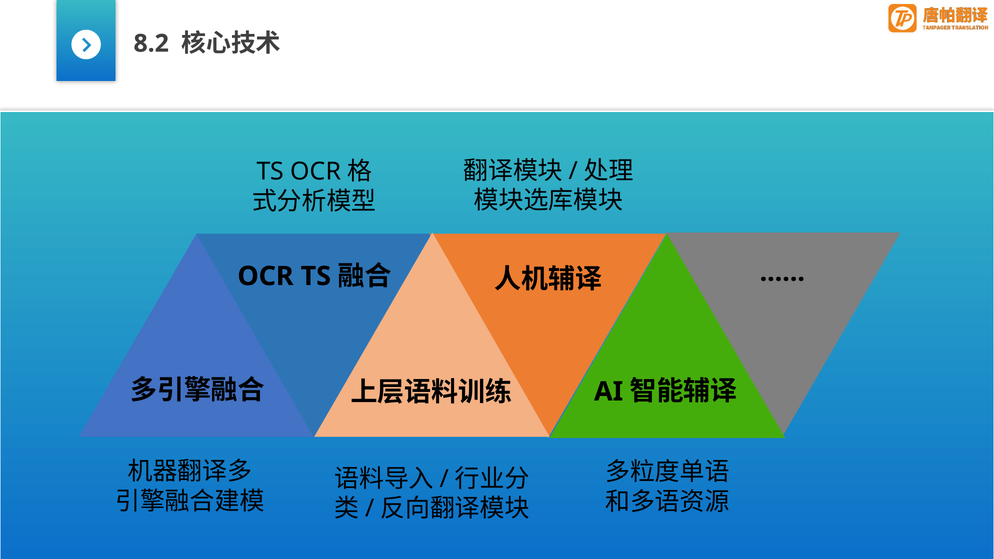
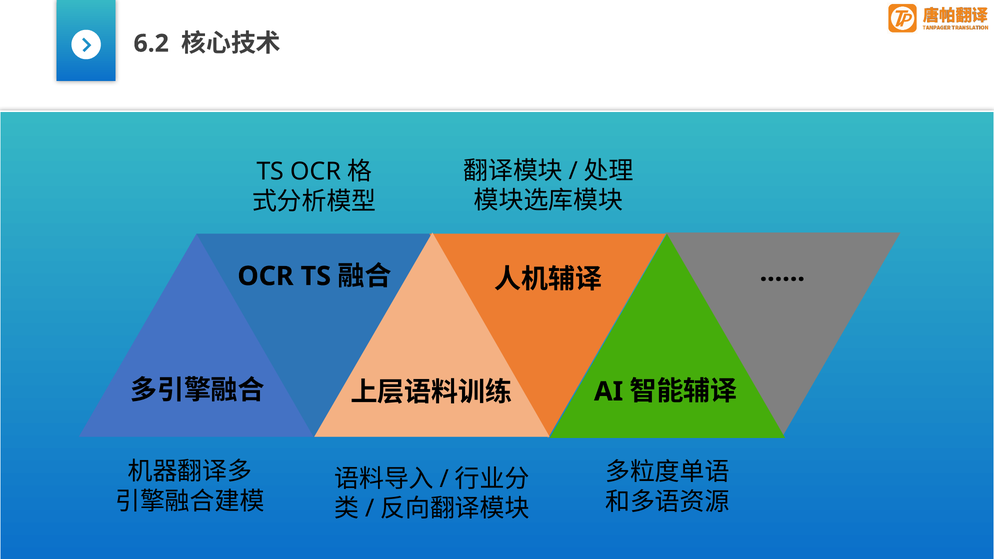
8.2: 8.2 -> 6.2
